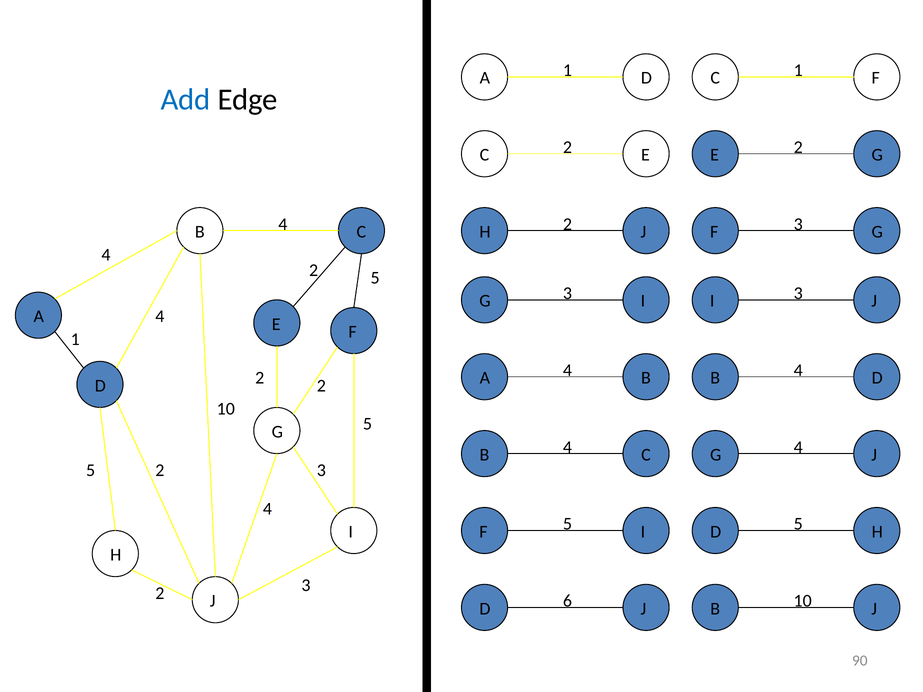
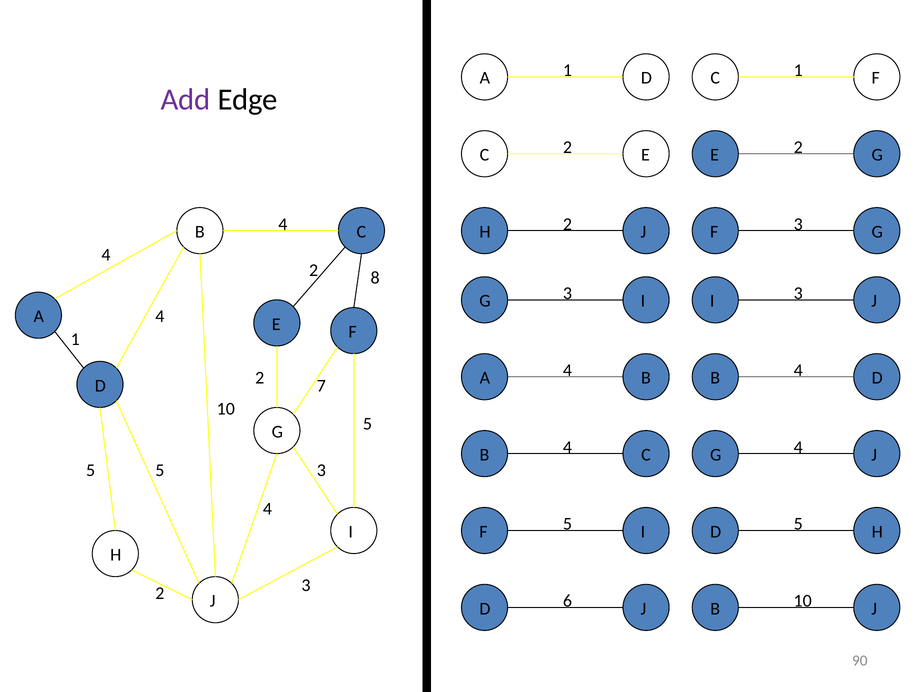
Add colour: blue -> purple
5 at (375, 278): 5 -> 8
2 at (321, 386): 2 -> 7
2 at (160, 470): 2 -> 5
